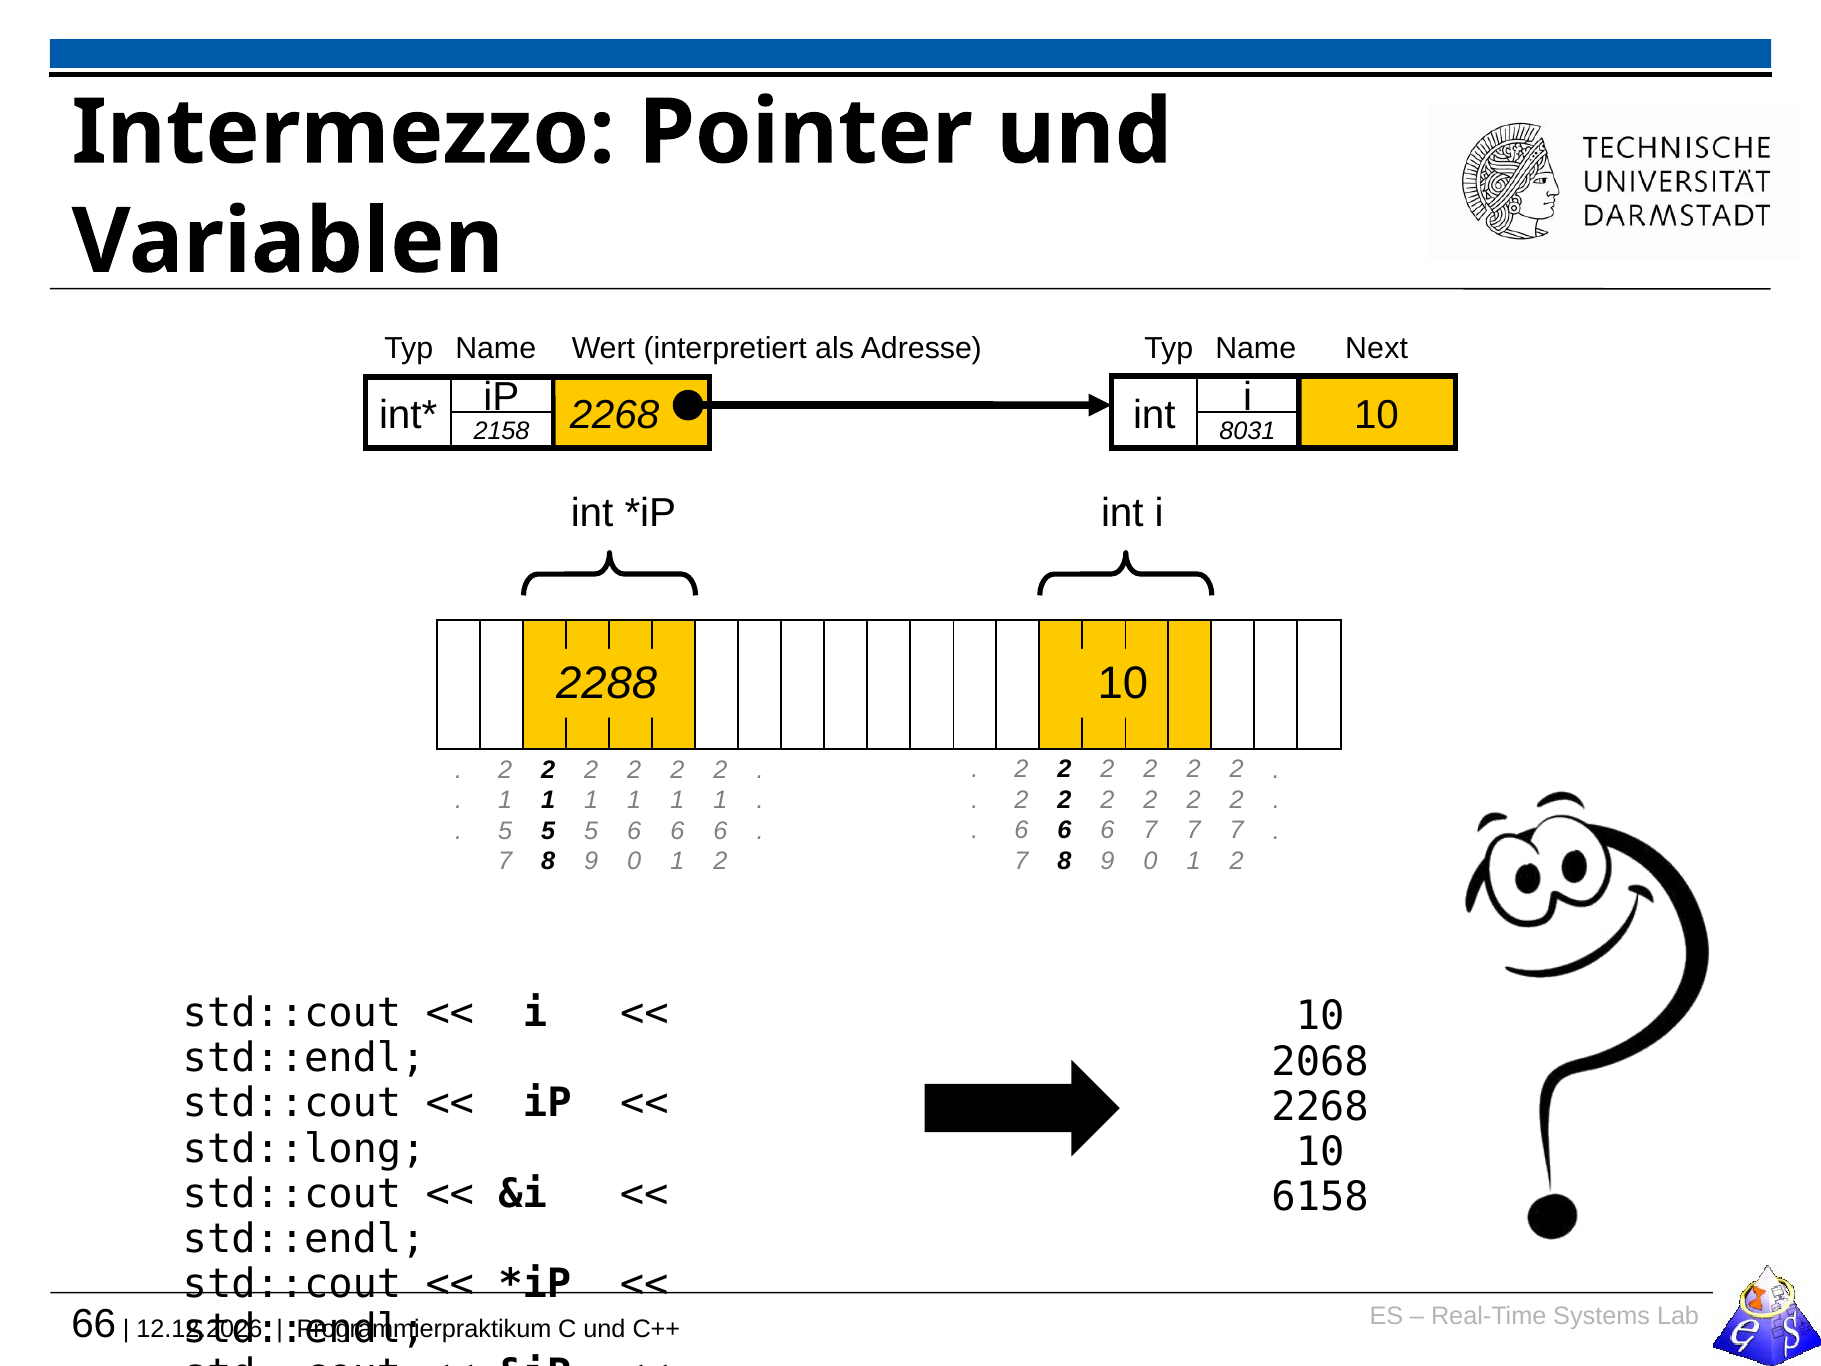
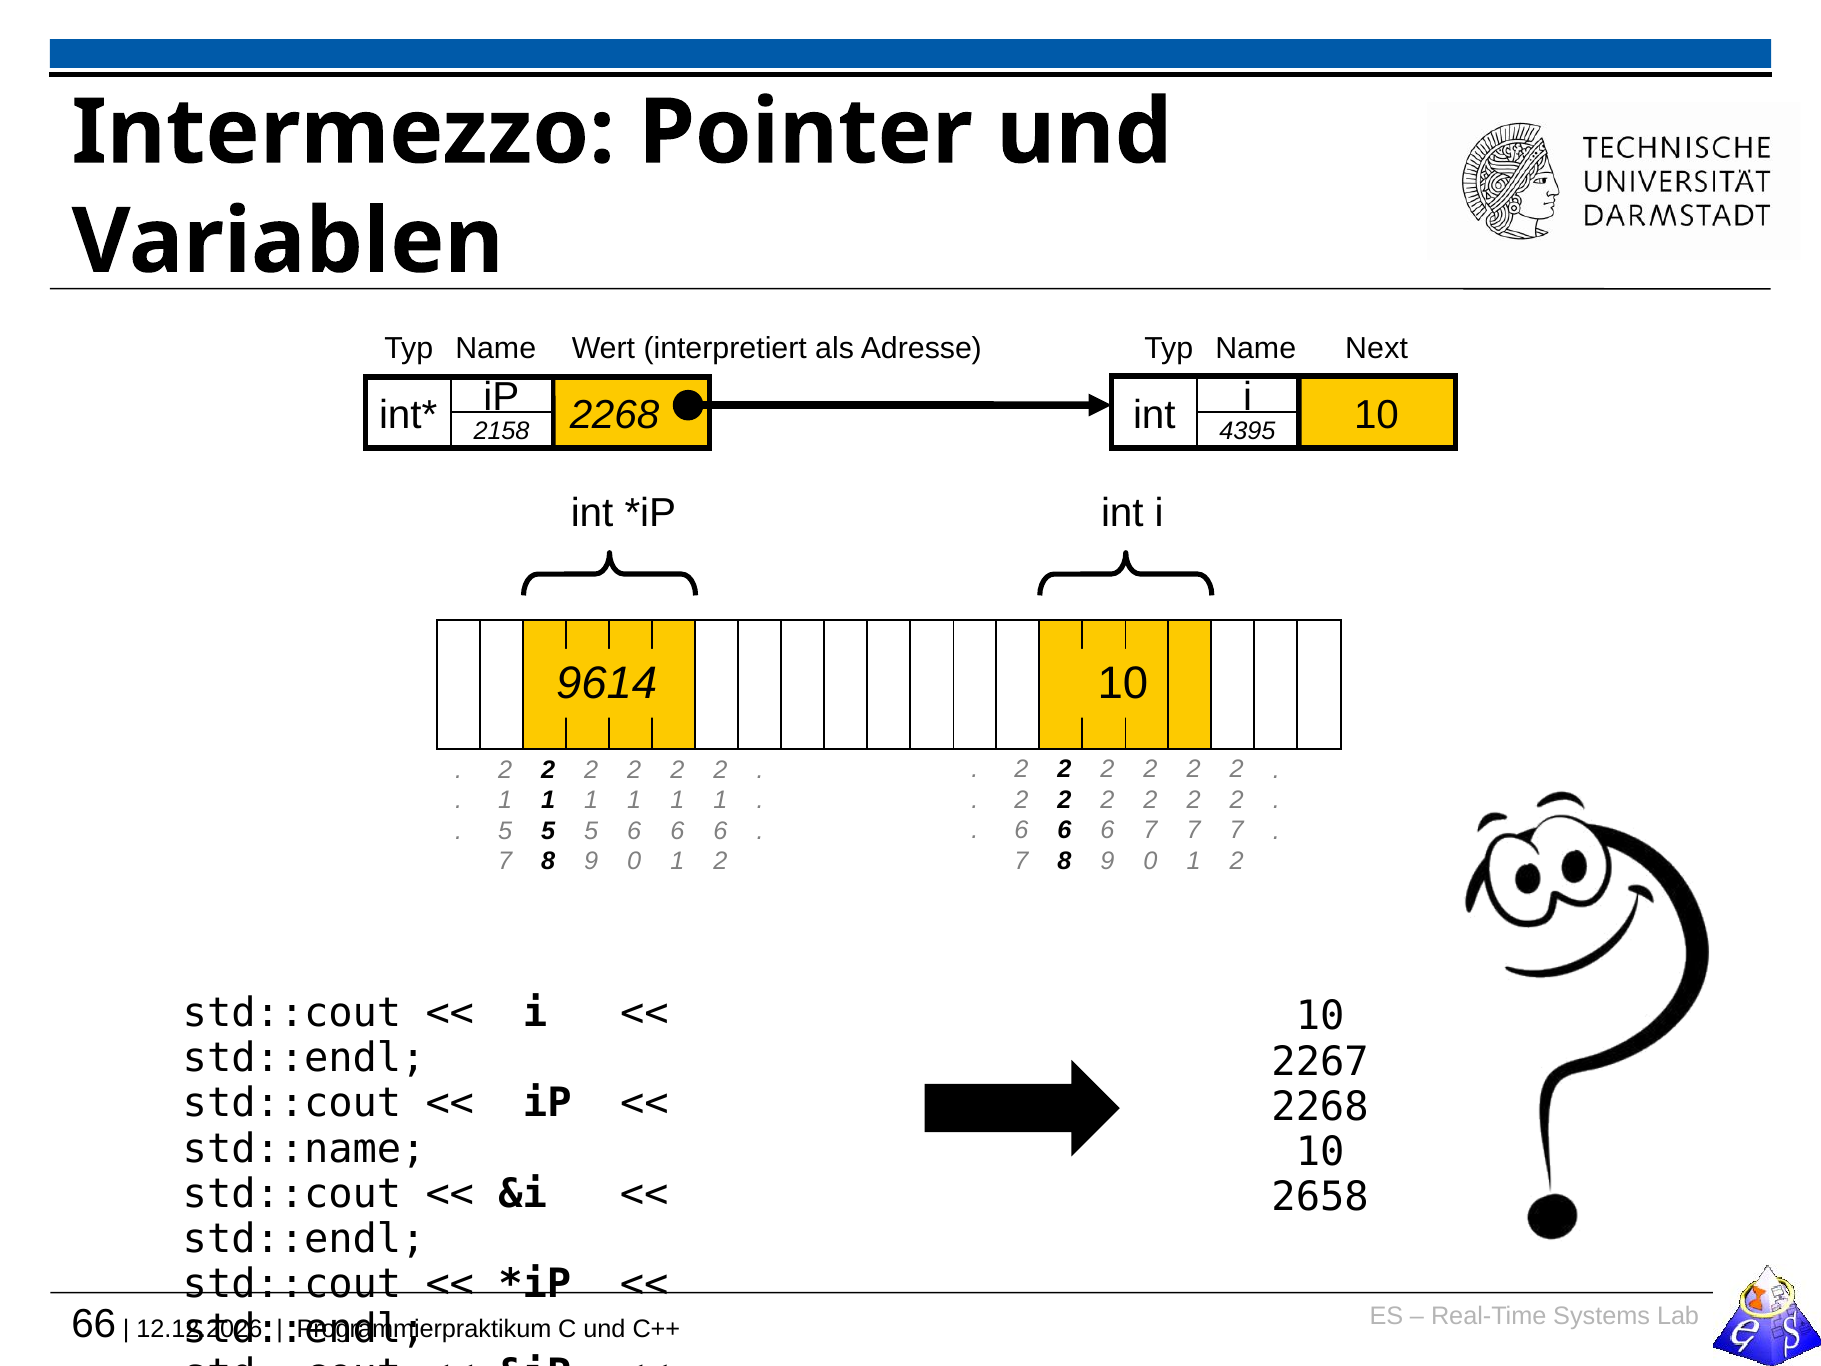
8031: 8031 -> 4395
2288: 2288 -> 9614
2068: 2068 -> 2267
std::long: std::long -> std::name
6158: 6158 -> 2658
